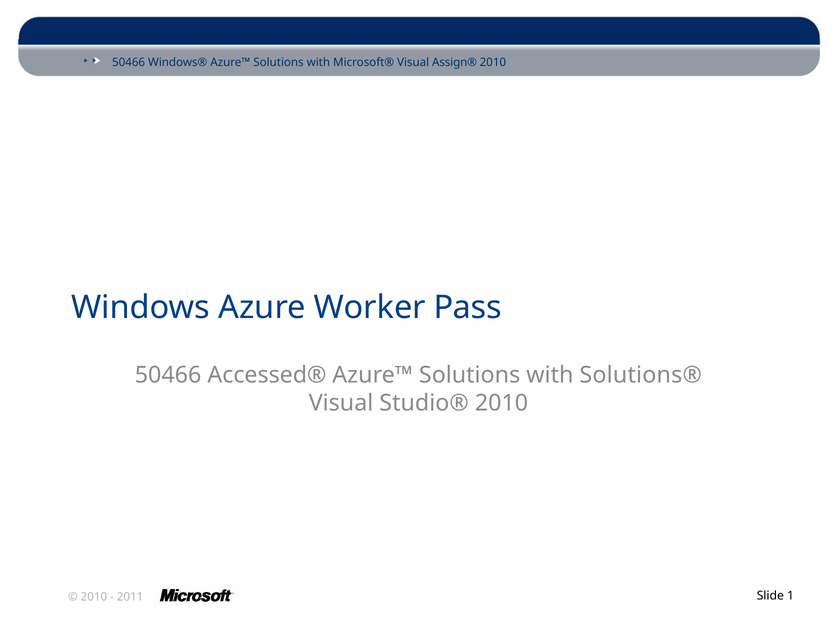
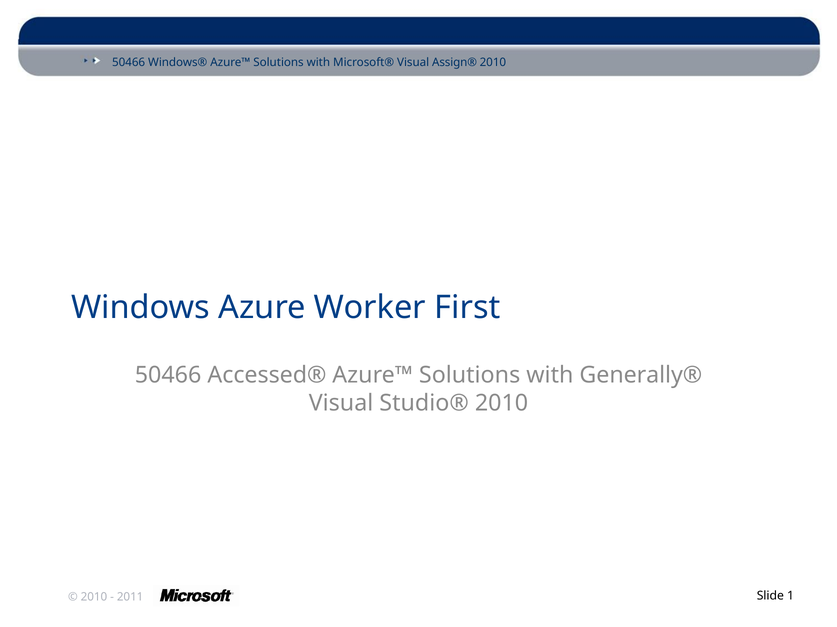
Pass: Pass -> First
Solutions®: Solutions® -> Generally®
